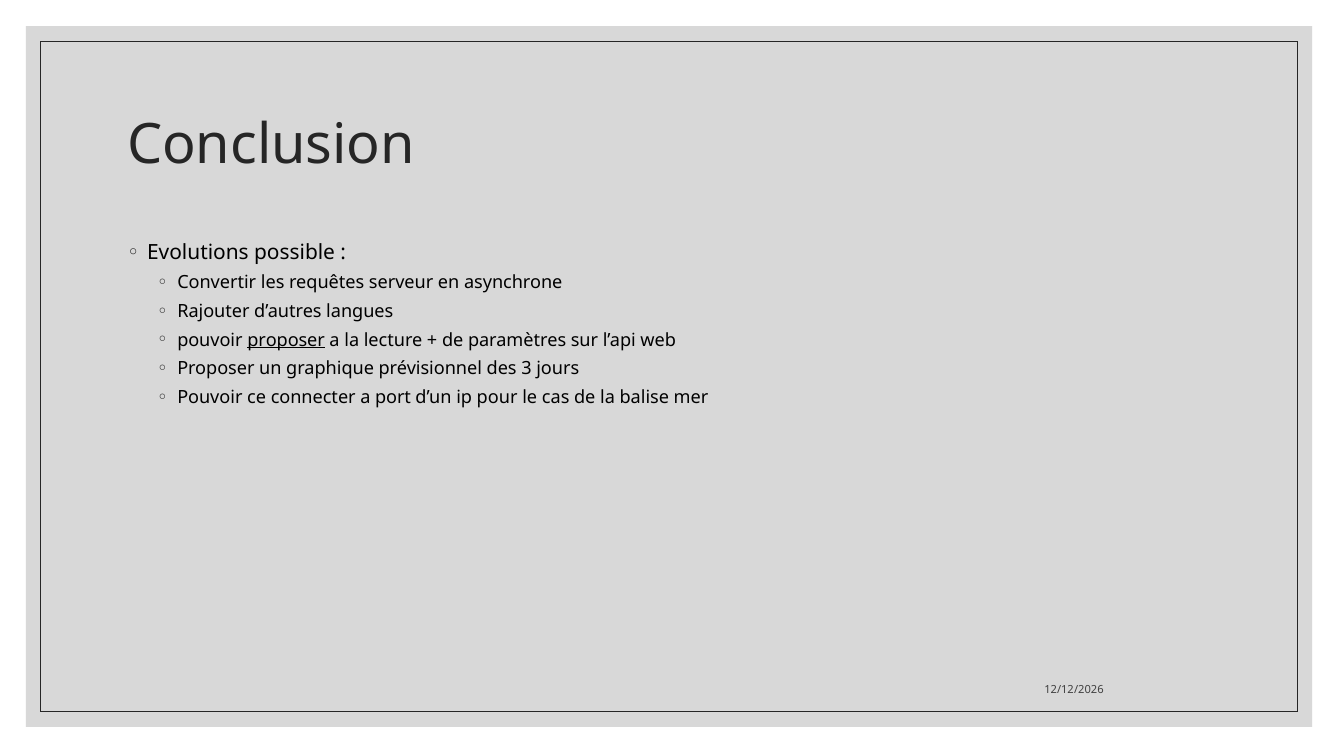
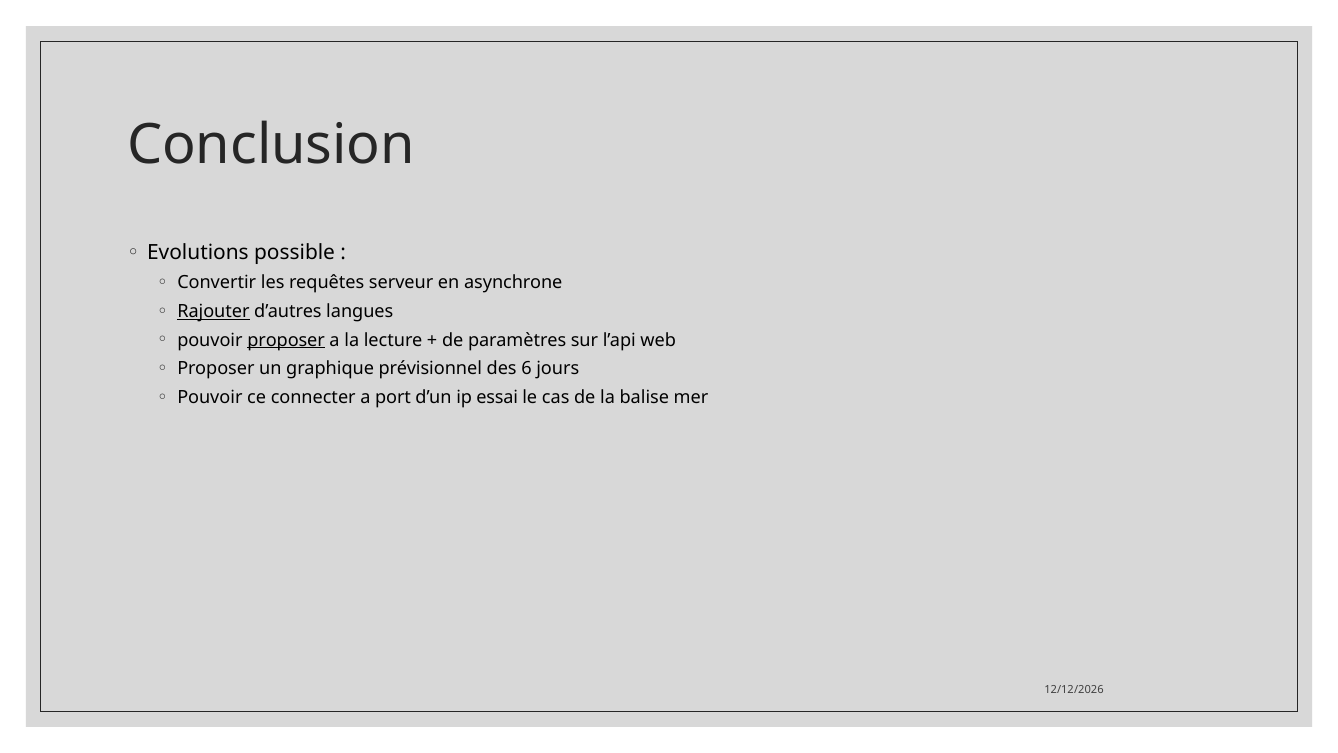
Rajouter underline: none -> present
3: 3 -> 6
pour: pour -> essai
